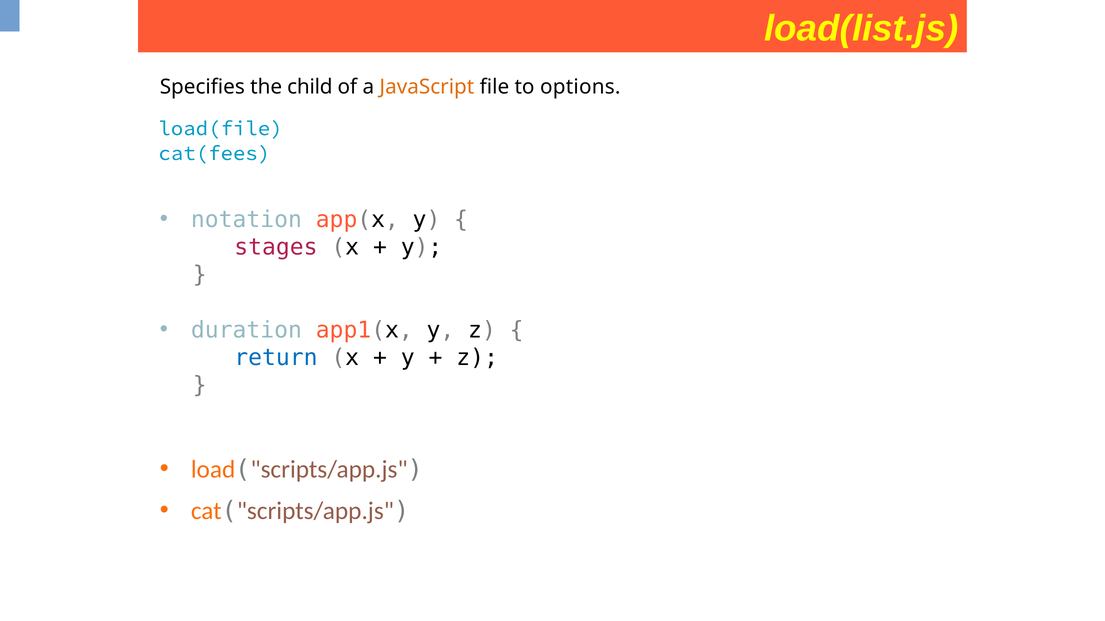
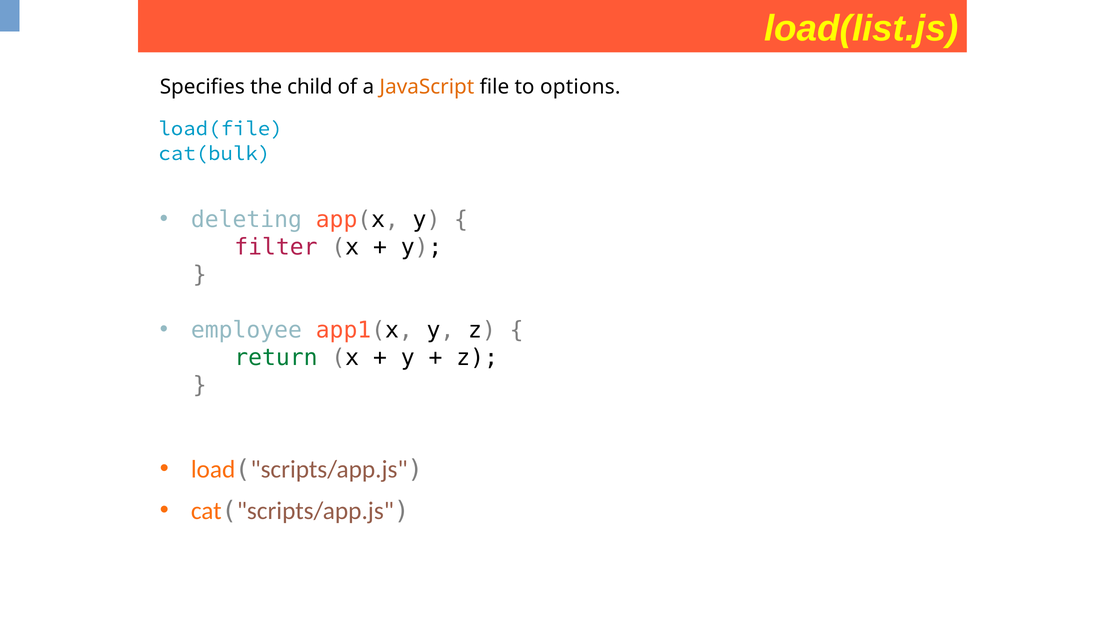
cat(fees: cat(fees -> cat(bulk
notation: notation -> deleting
stages: stages -> filter
duration: duration -> employee
return colour: blue -> green
